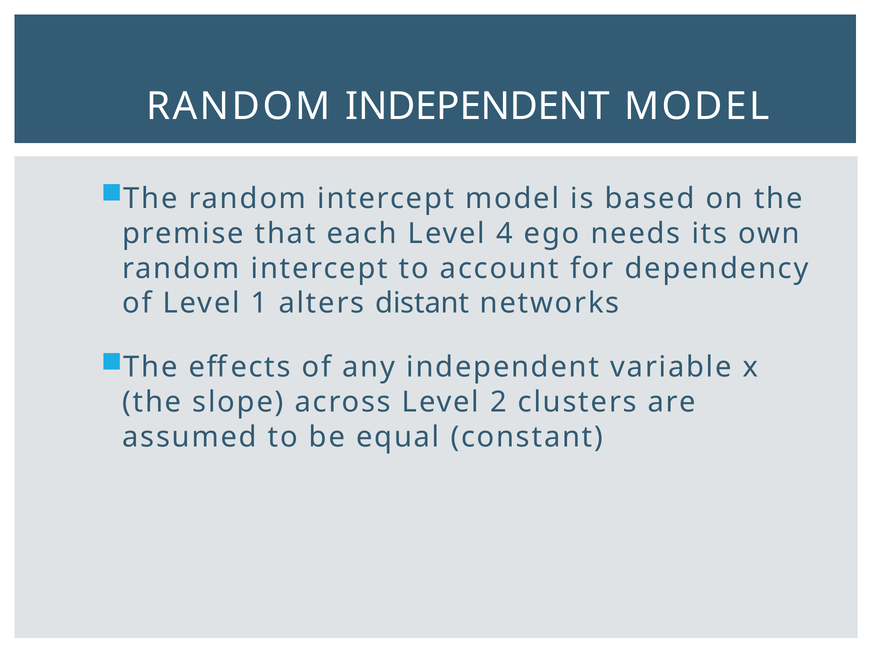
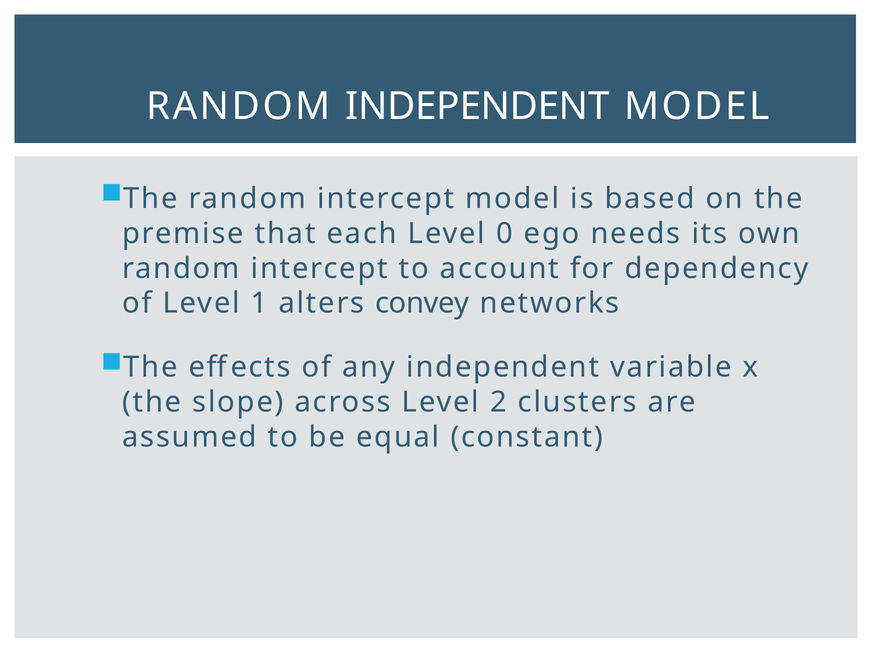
4: 4 -> 0
distant: distant -> convey
